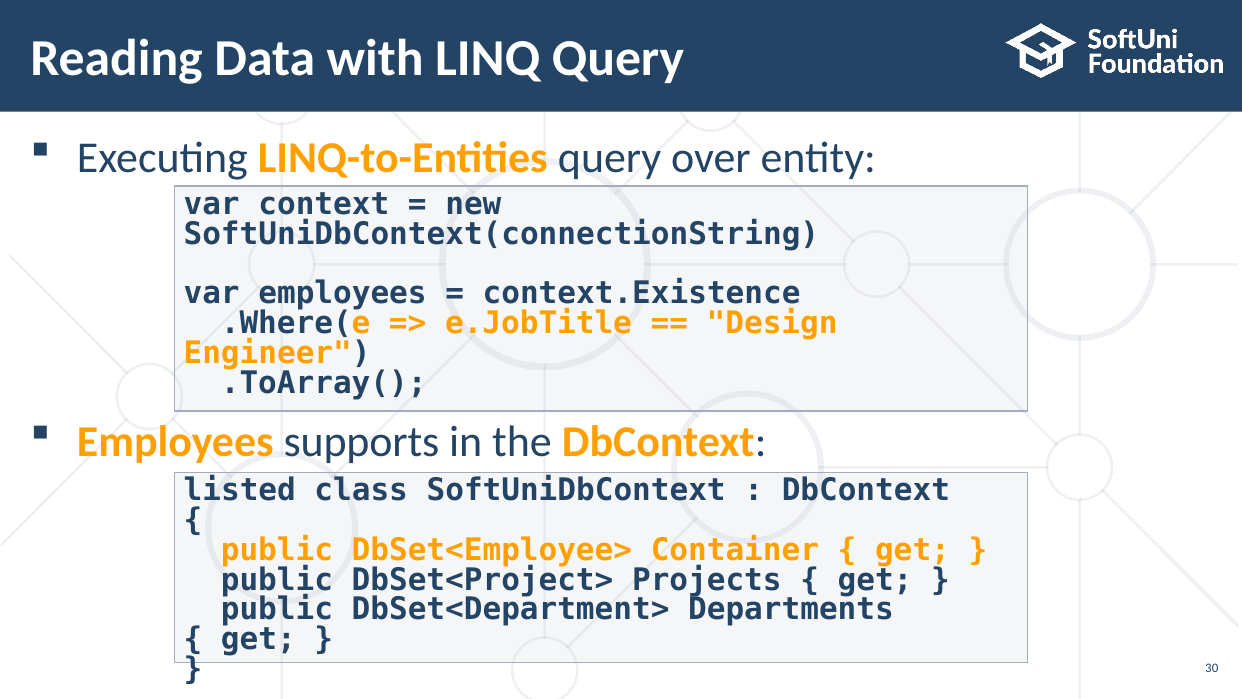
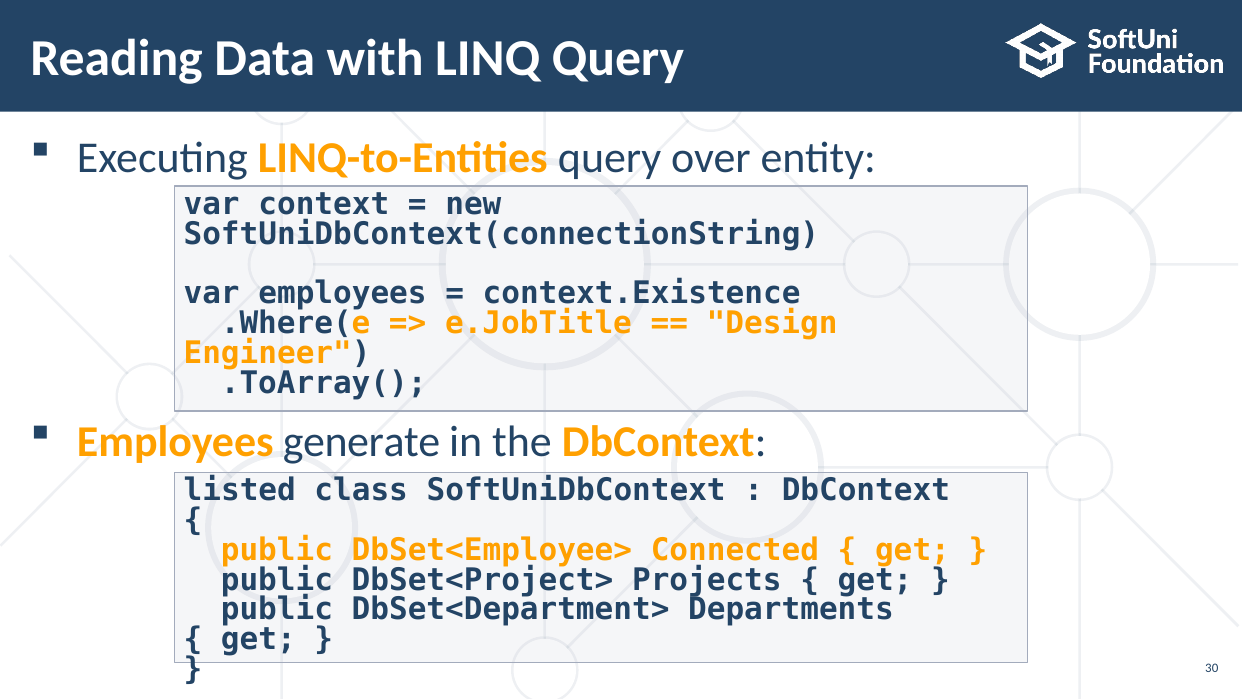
supports: supports -> generate
Container: Container -> Connected
